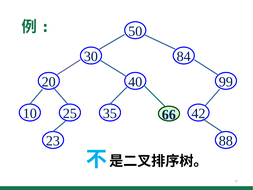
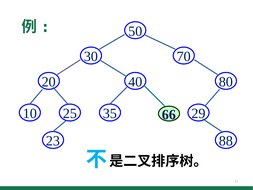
84: 84 -> 70
99: 99 -> 80
42: 42 -> 29
